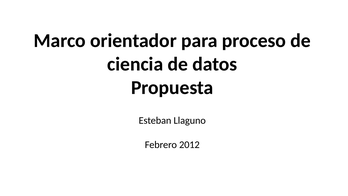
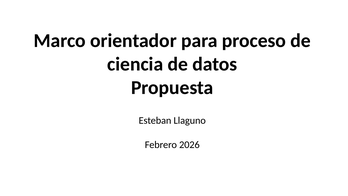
2012: 2012 -> 2026
